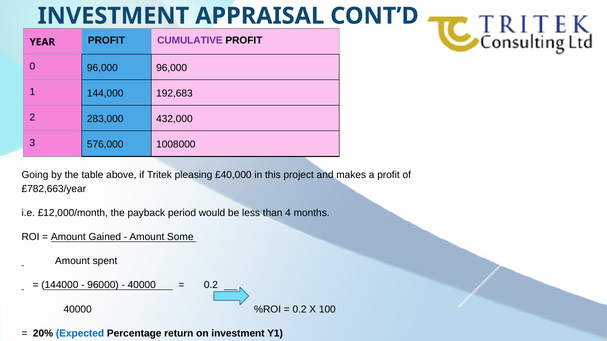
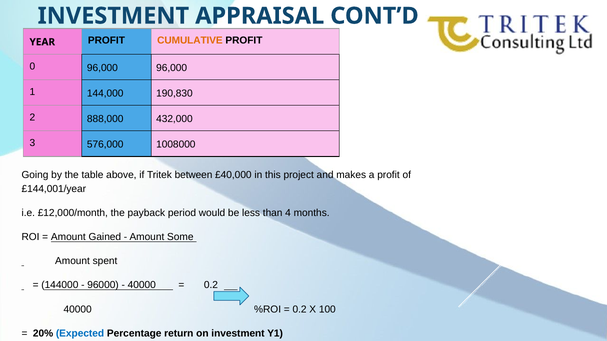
CUMULATIVE colour: purple -> orange
192,683: 192,683 -> 190,830
283,000: 283,000 -> 888,000
pleasing: pleasing -> between
£782,663/year: £782,663/year -> £144,001/year
